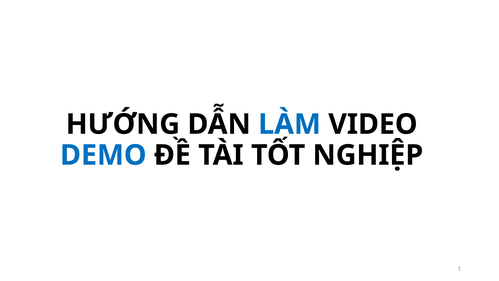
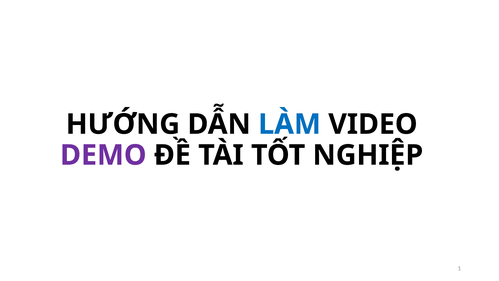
DEMO colour: blue -> purple
